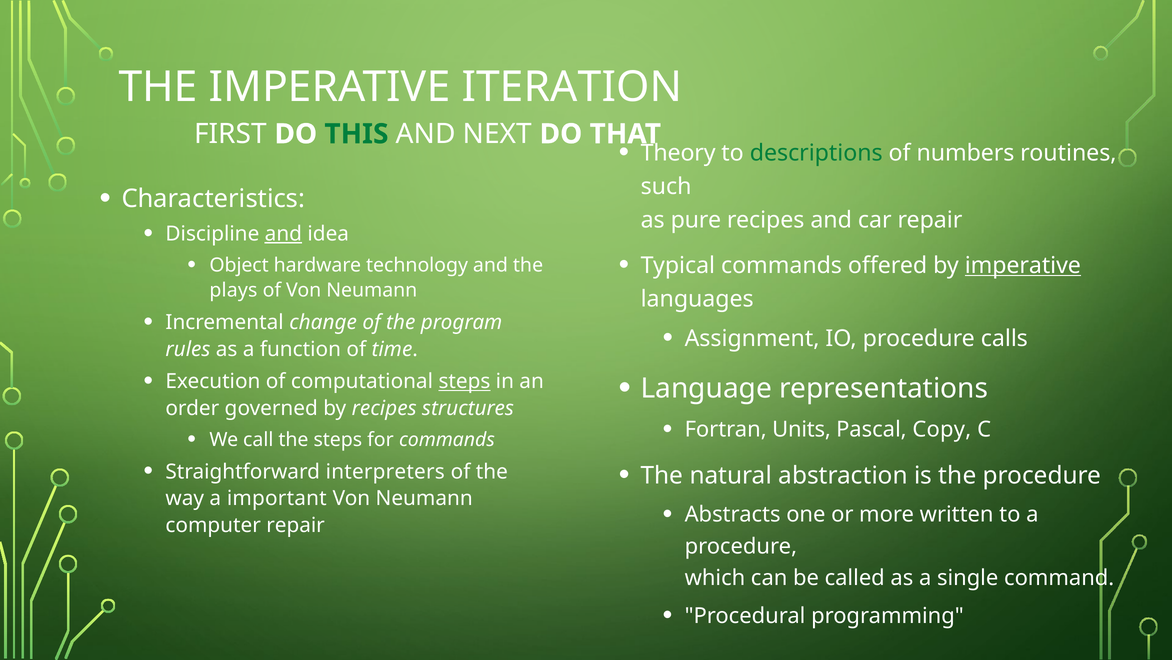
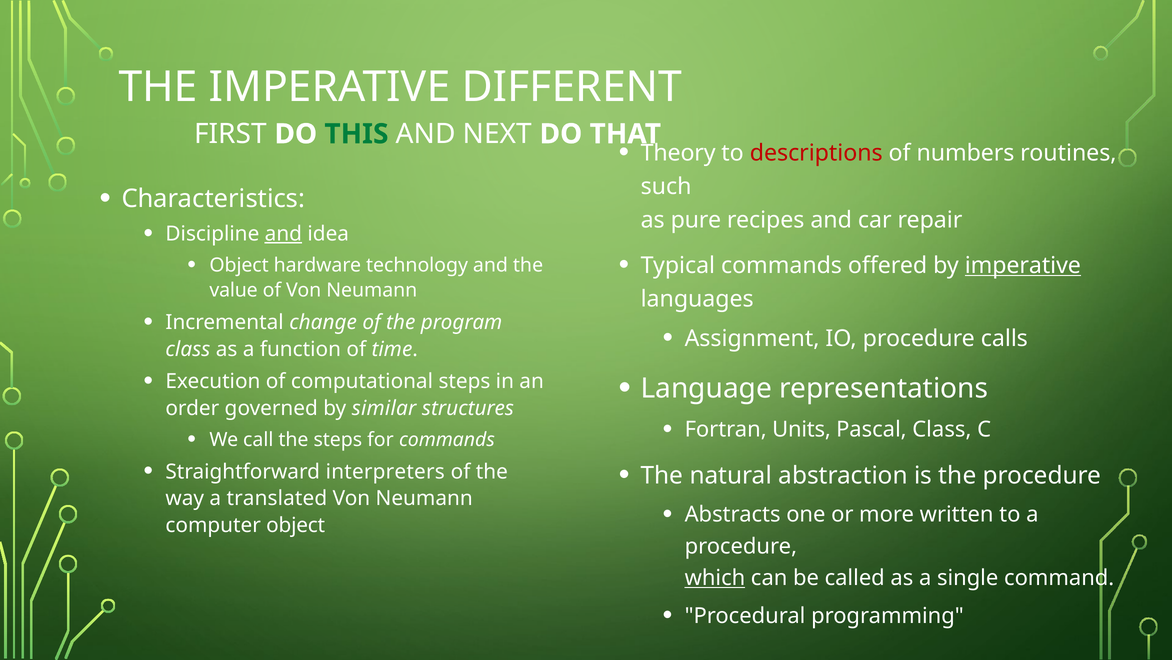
ITERATION: ITERATION -> DIFFERENT
descriptions colour: green -> red
plays: plays -> value
rules at (188, 349): rules -> class
steps at (464, 381) underline: present -> none
by recipes: recipes -> similar
Pascal Copy: Copy -> Class
important: important -> translated
computer repair: repair -> object
which underline: none -> present
